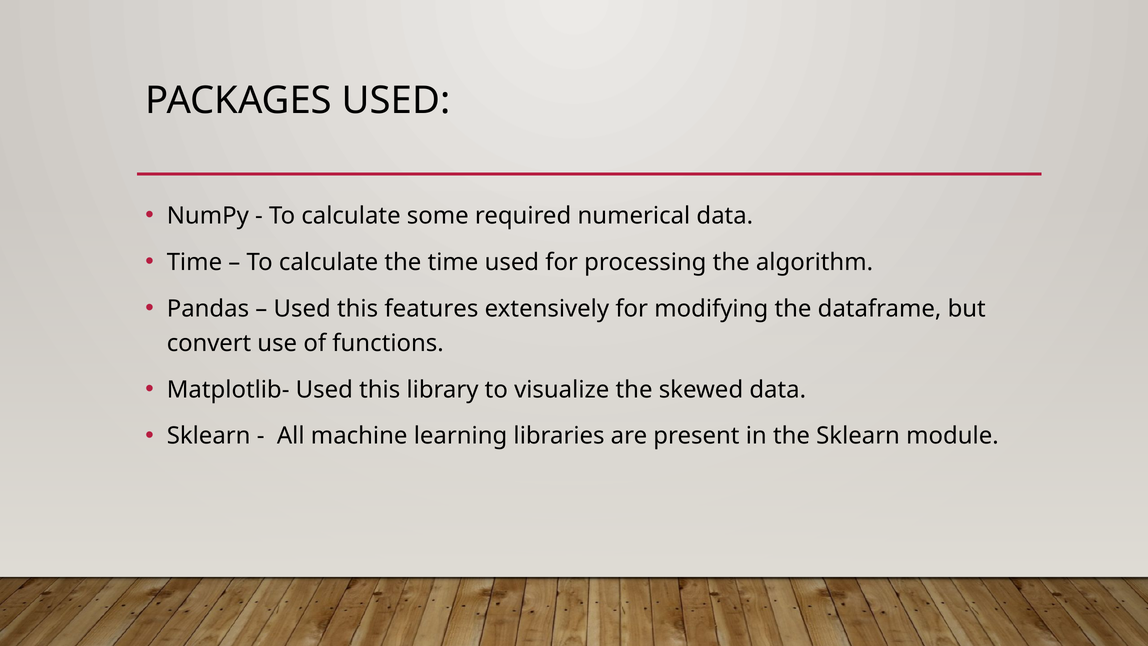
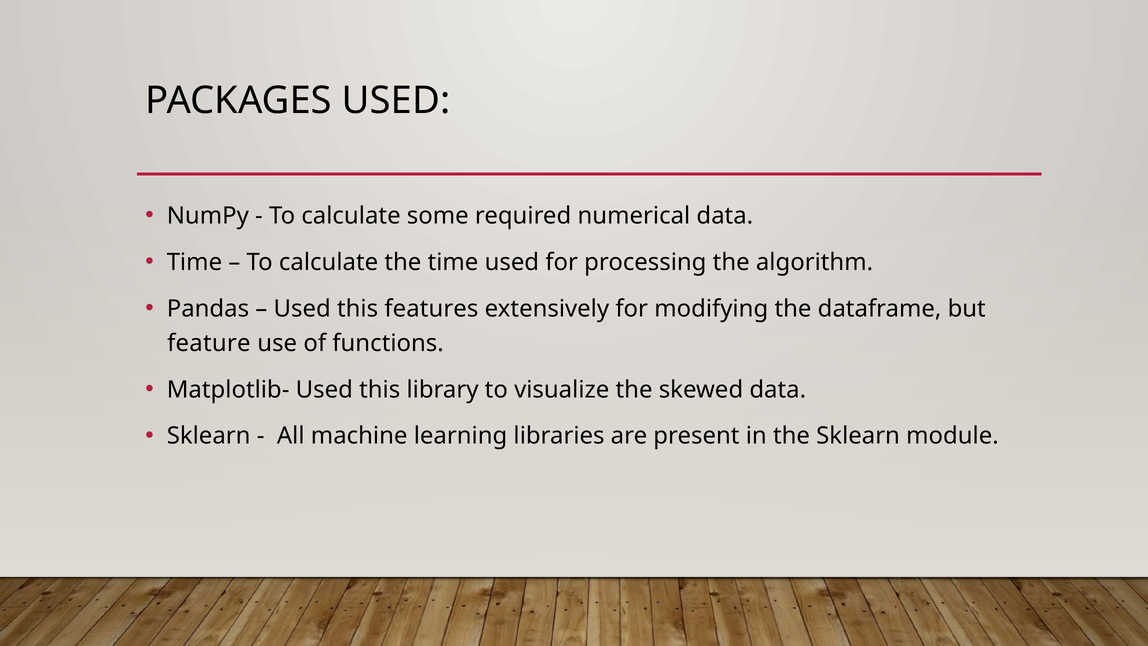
convert: convert -> feature
